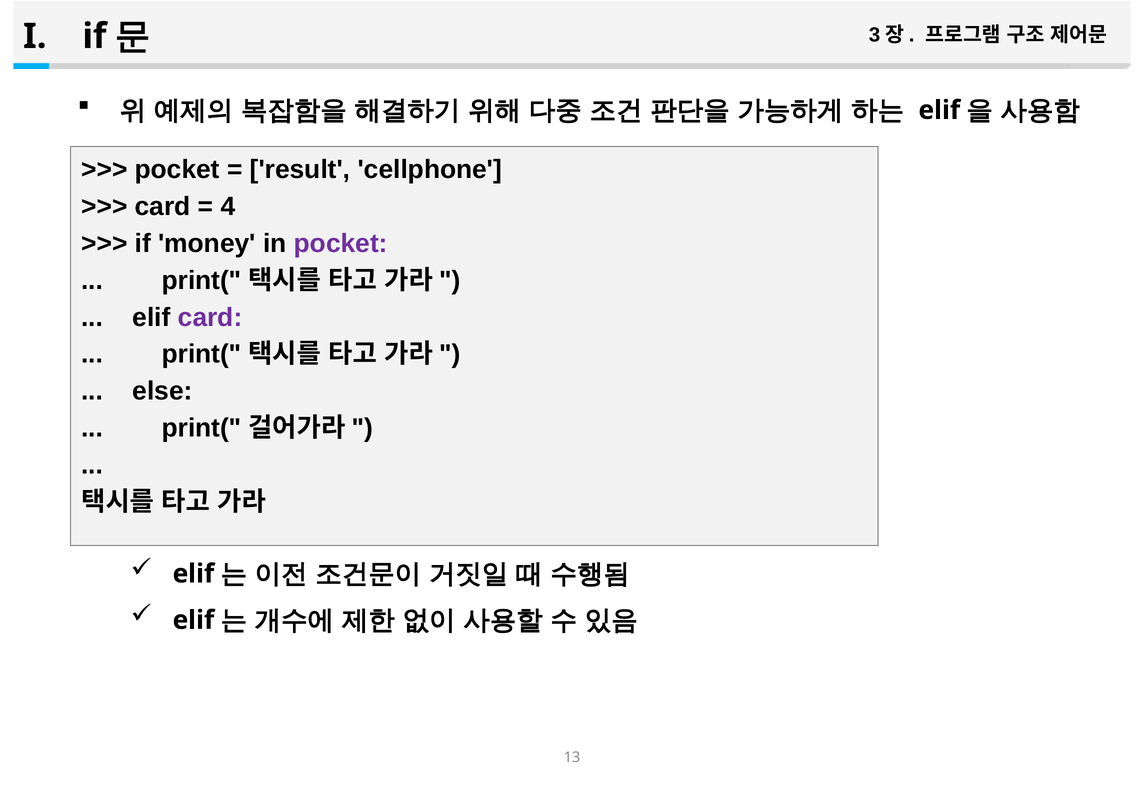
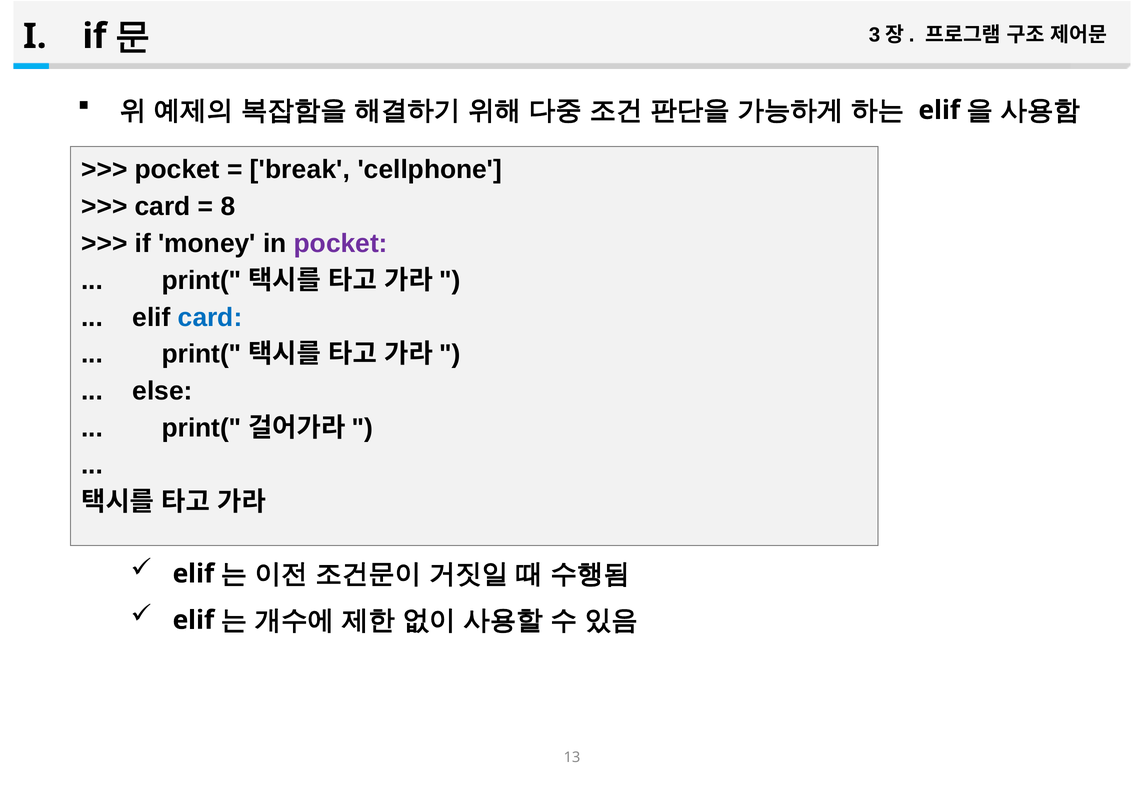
result: result -> break
4: 4 -> 8
card at (210, 318) colour: purple -> blue
